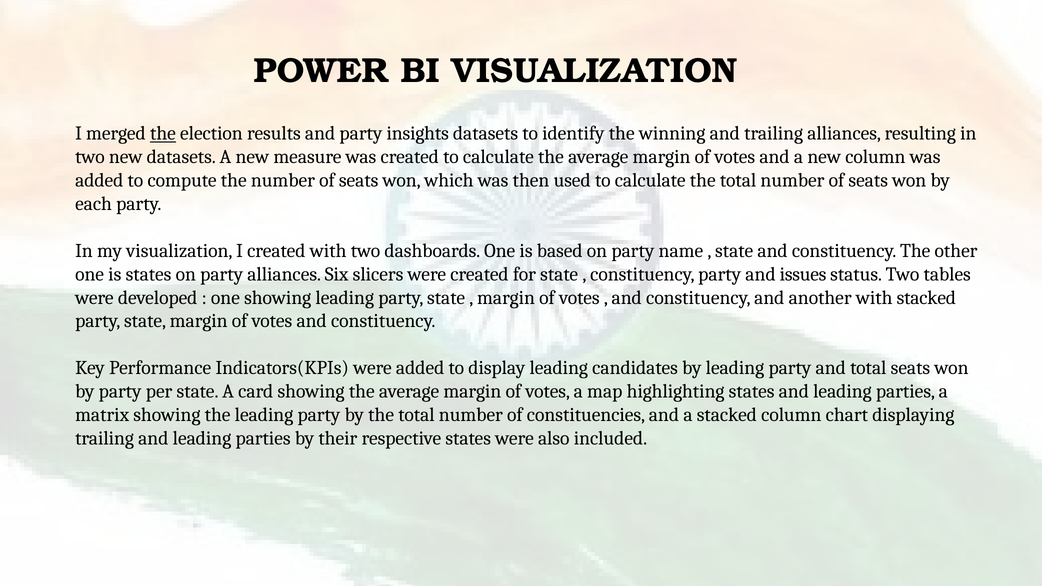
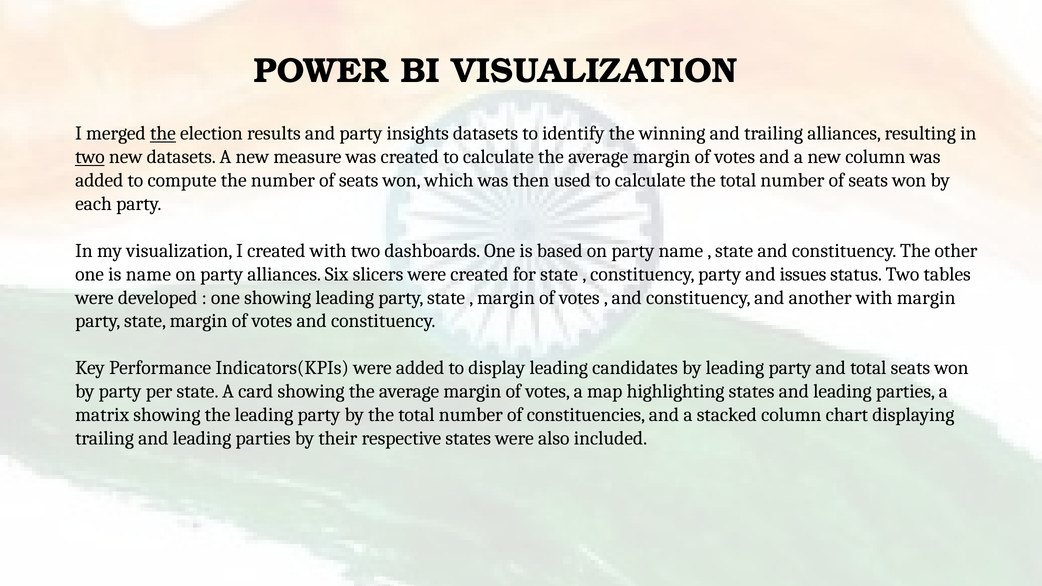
two at (90, 157) underline: none -> present
is states: states -> name
with stacked: stacked -> margin
